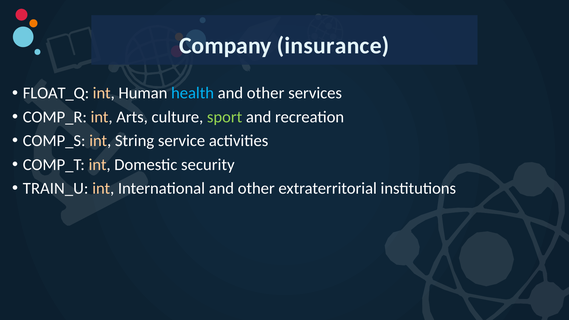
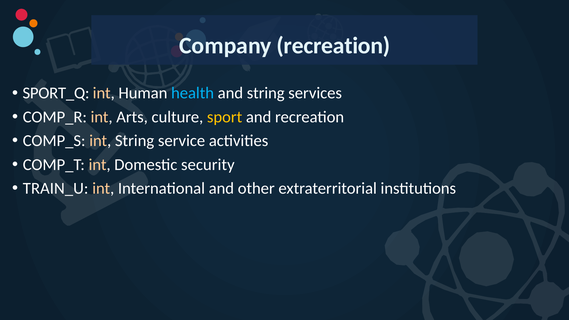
Company insurance: insurance -> recreation
FLOAT_Q: FLOAT_Q -> SPORT_Q
other at (266, 93): other -> string
sport colour: light green -> yellow
